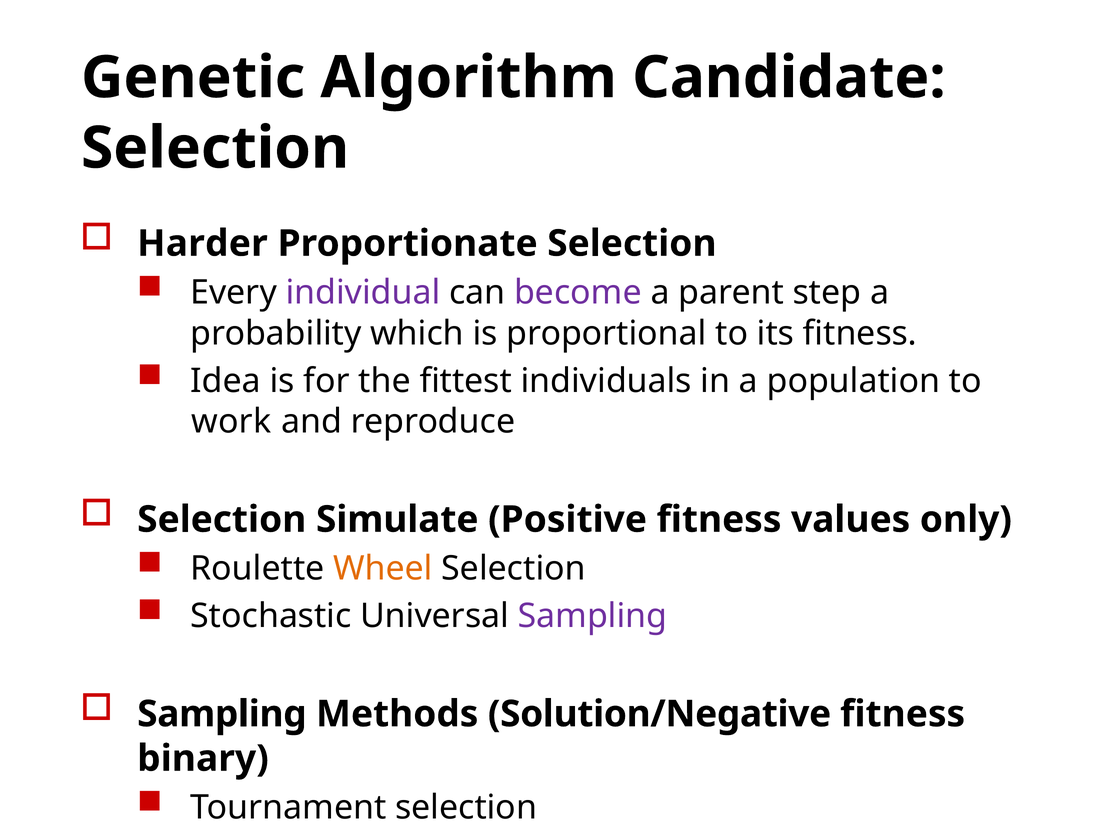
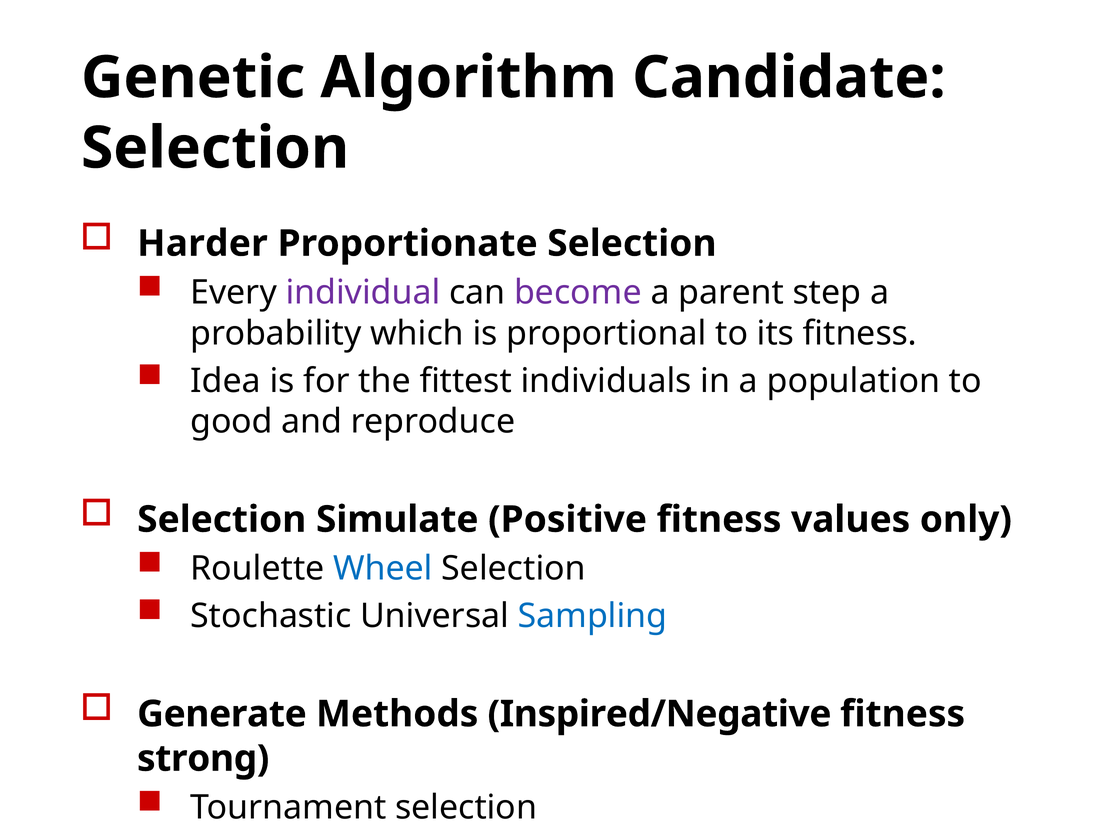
work: work -> good
Wheel colour: orange -> blue
Sampling at (593, 616) colour: purple -> blue
Sampling at (222, 714): Sampling -> Generate
Solution/Negative: Solution/Negative -> Inspired/Negative
binary: binary -> strong
